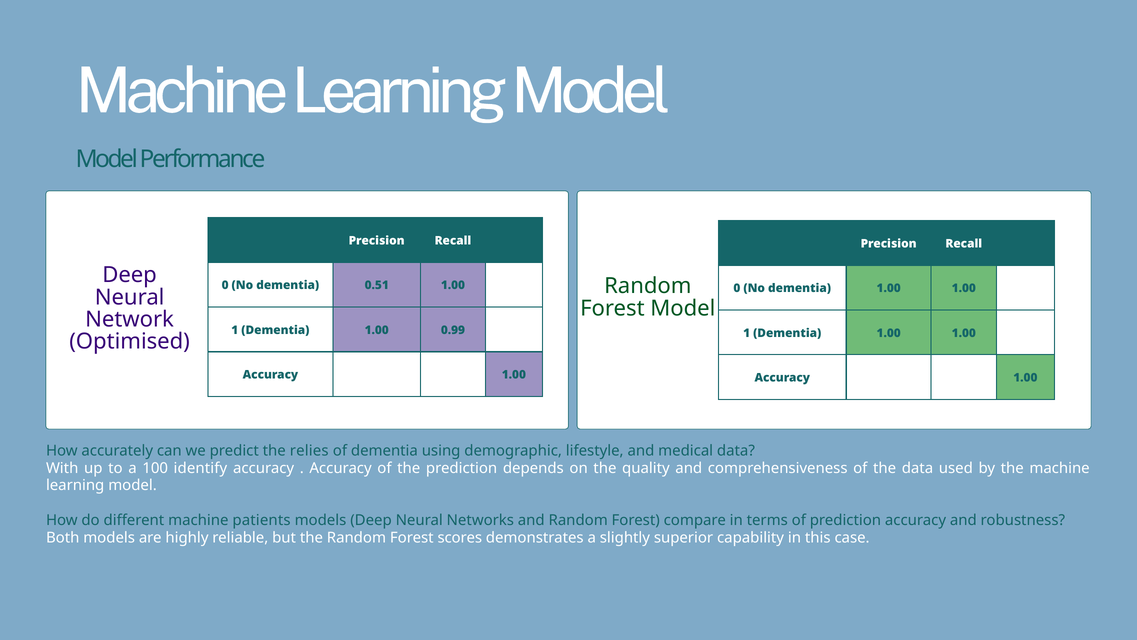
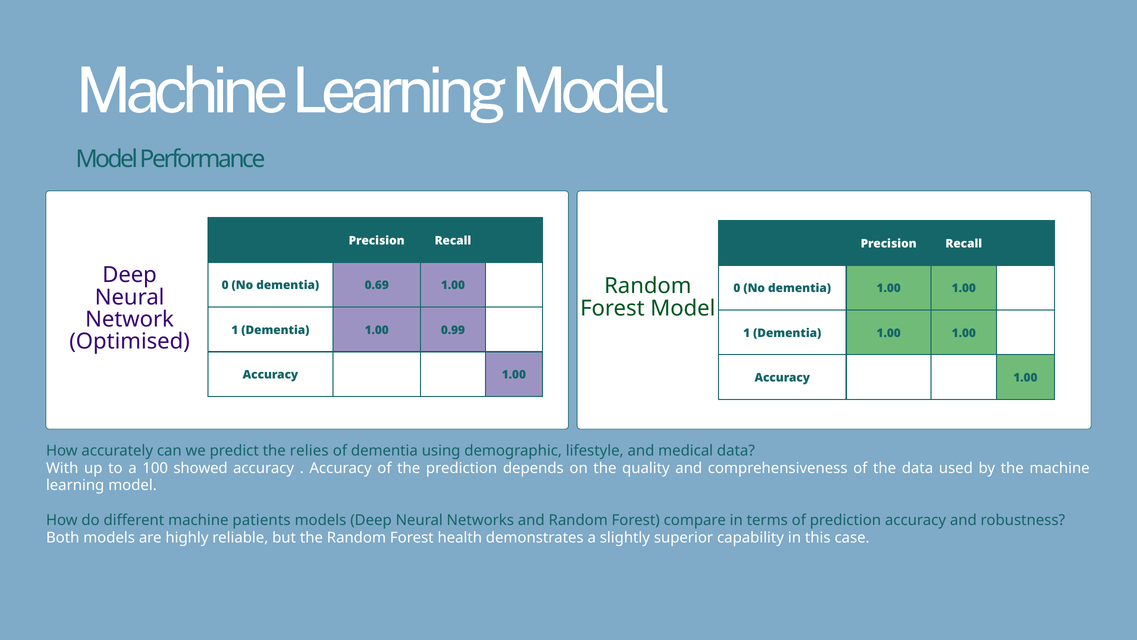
0.51: 0.51 -> 0.69
identify: identify -> showed
scores: scores -> health
